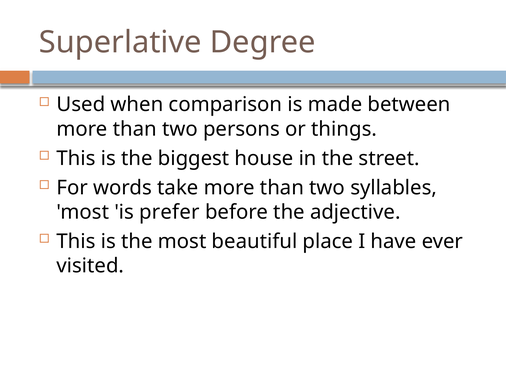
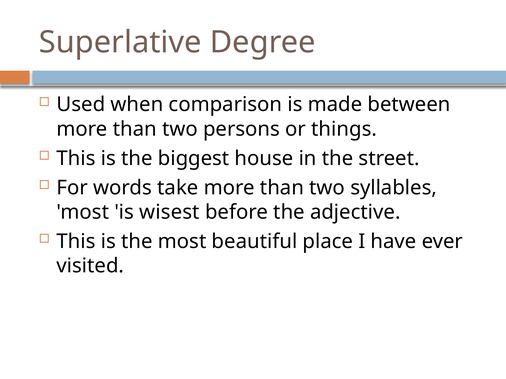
prefer: prefer -> wisest
